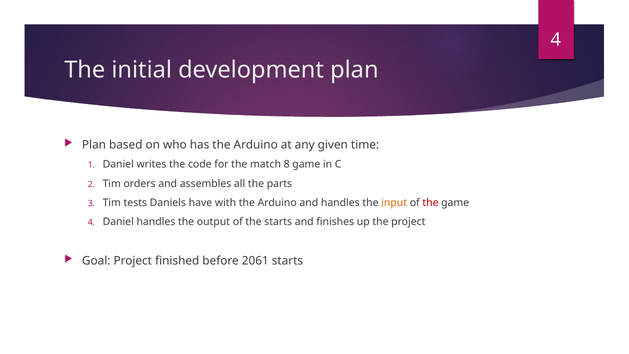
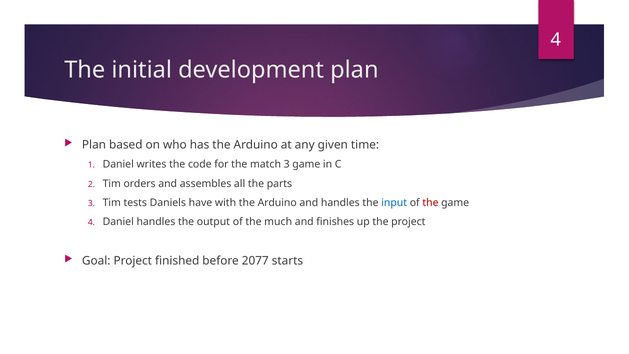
match 8: 8 -> 3
input colour: orange -> blue
the starts: starts -> much
2061: 2061 -> 2077
